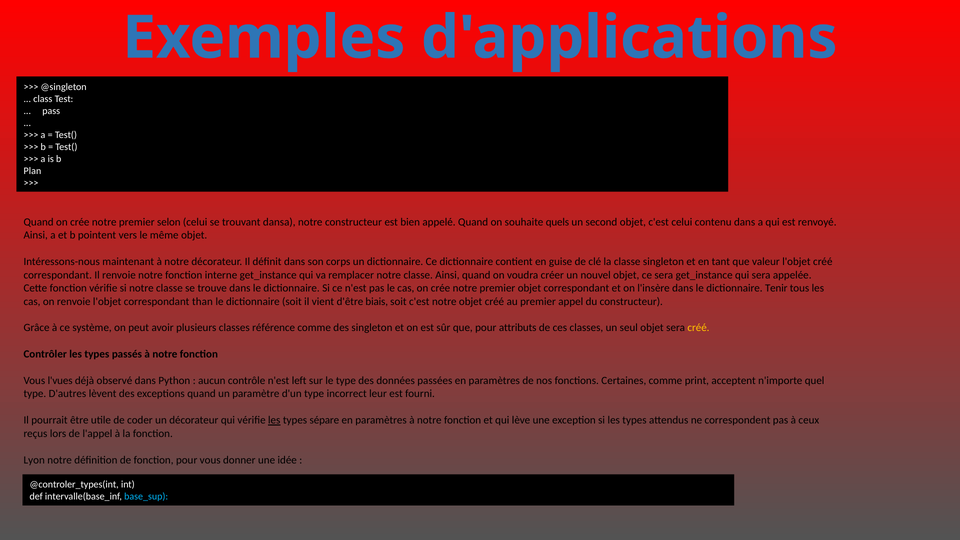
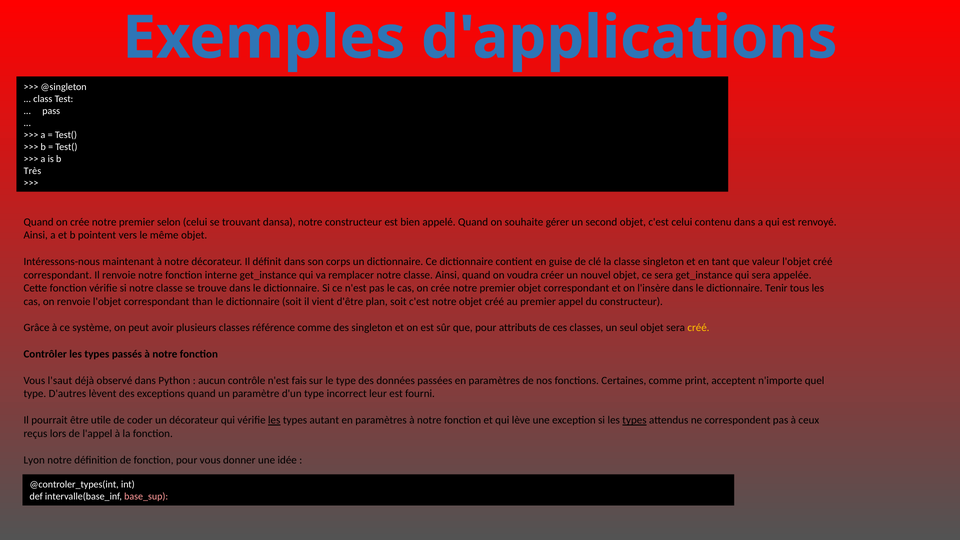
Plan: Plan -> Très
quels: quels -> gérer
biais: biais -> plan
l'vues: l'vues -> l'saut
left: left -> fais
sépare: sépare -> autant
types at (634, 420) underline: none -> present
base_sup colour: light blue -> pink
